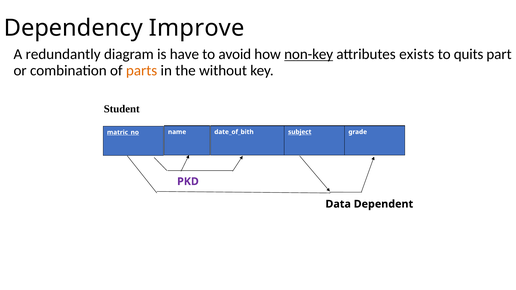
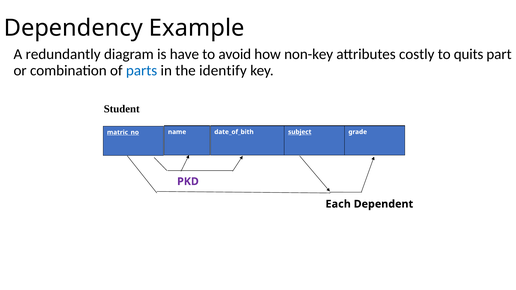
Improve: Improve -> Example
non-key underline: present -> none
exists: exists -> costly
parts colour: orange -> blue
without: without -> identify
Data: Data -> Each
